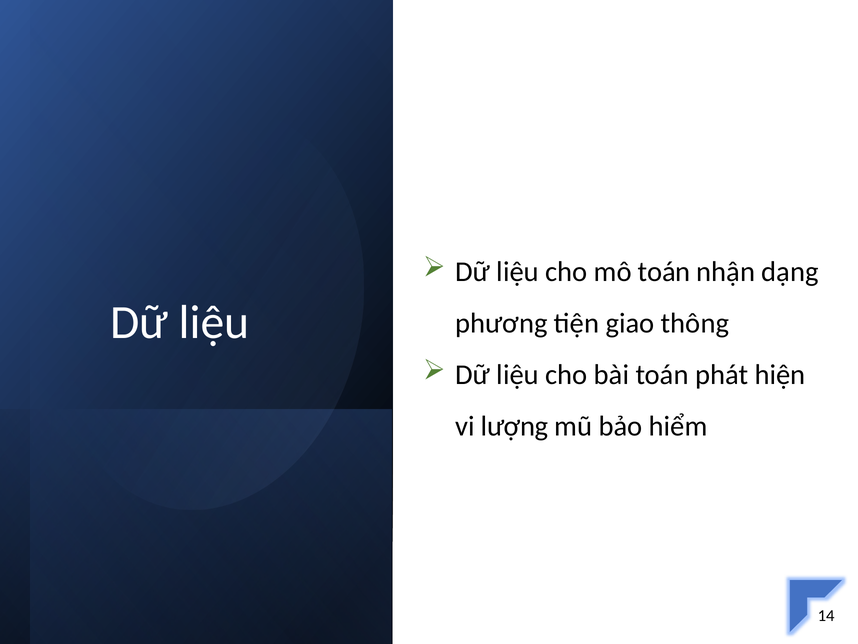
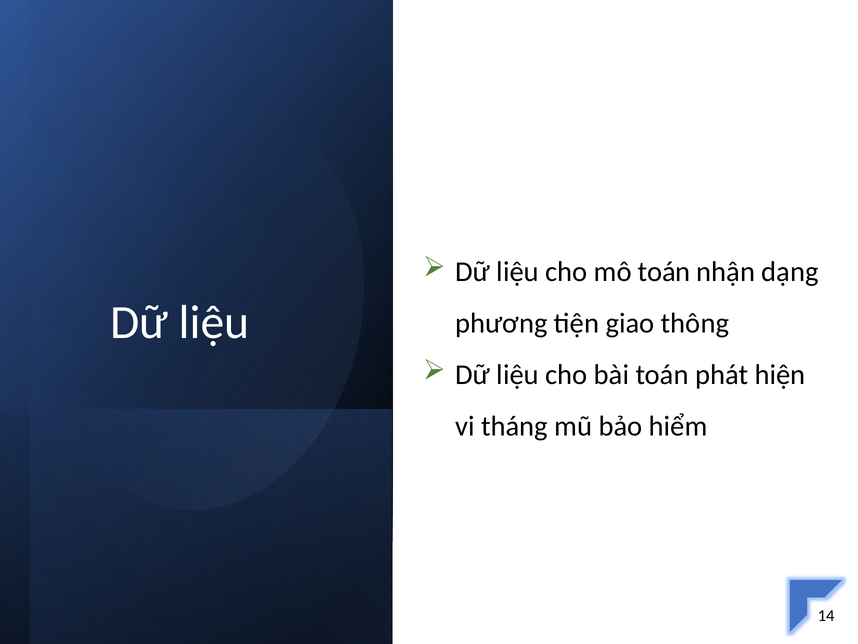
lượng: lượng -> tháng
